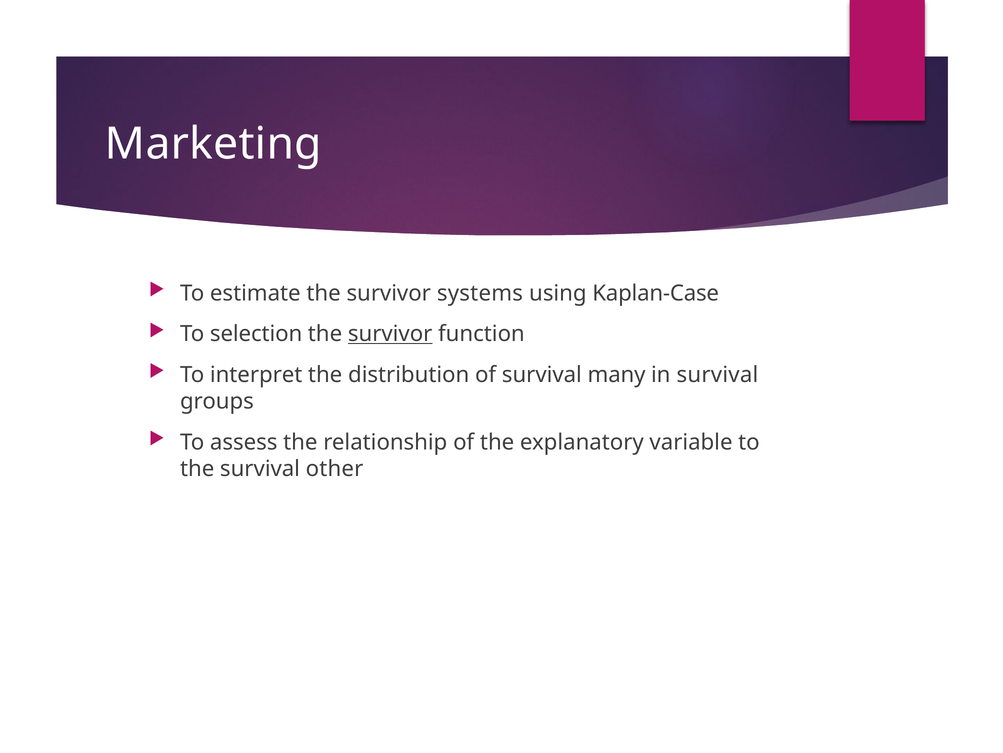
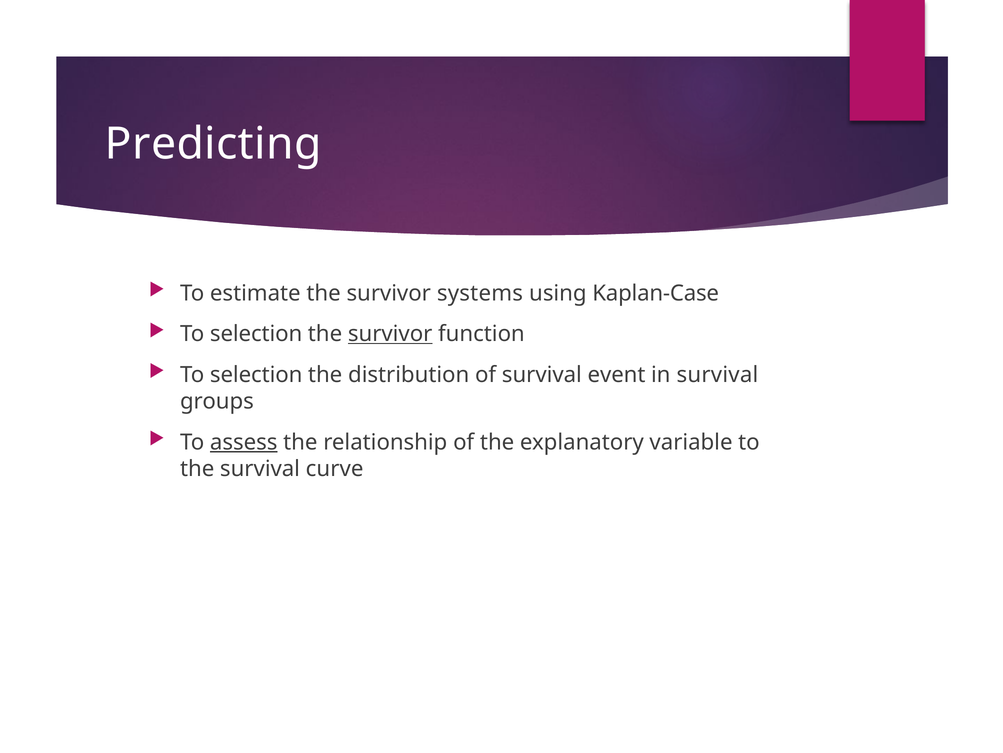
Marketing: Marketing -> Predicting
interpret at (256, 374): interpret -> selection
many: many -> event
assess underline: none -> present
other: other -> curve
